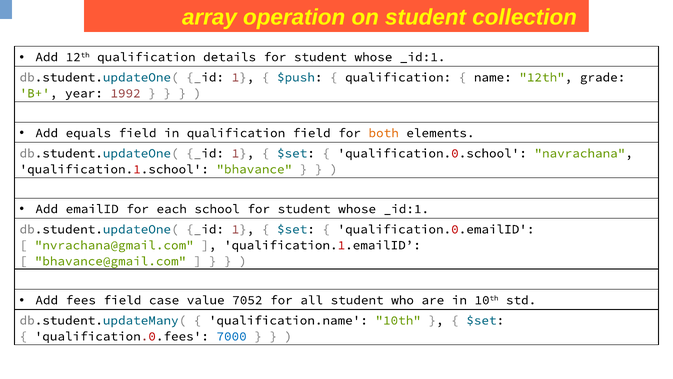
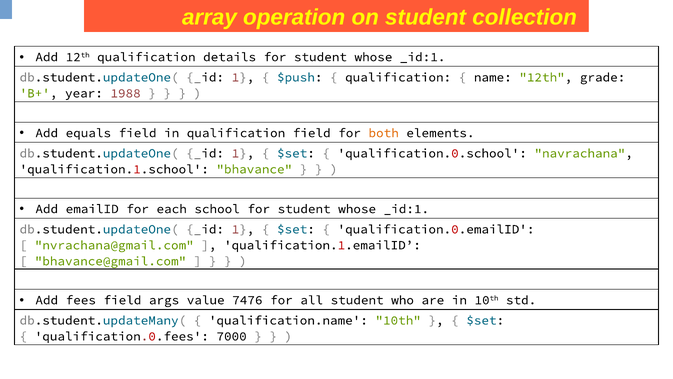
1992: 1992 -> 1988
case: case -> args
7052: 7052 -> 7476
7000 colour: blue -> black
